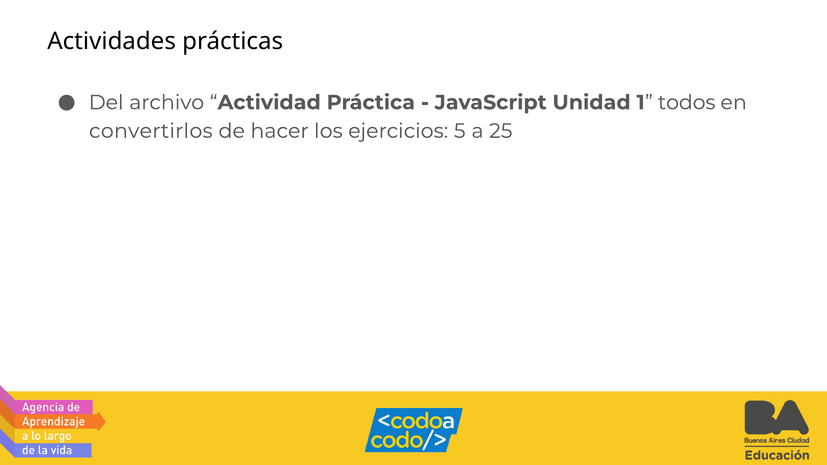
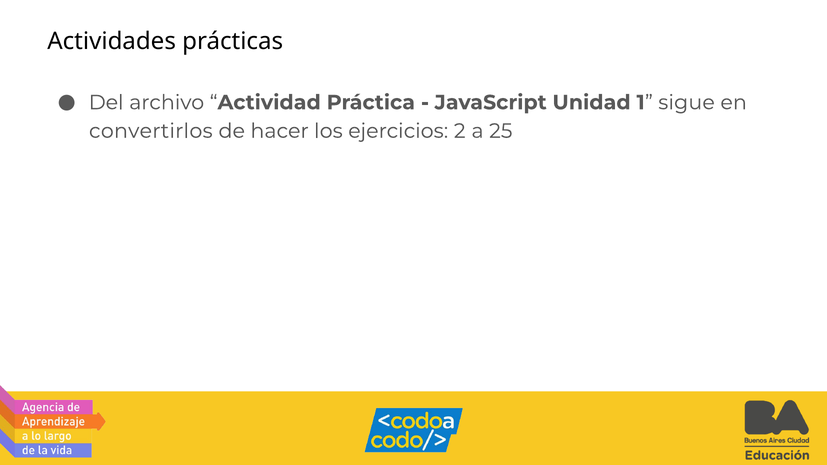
todos: todos -> sigue
5: 5 -> 2
